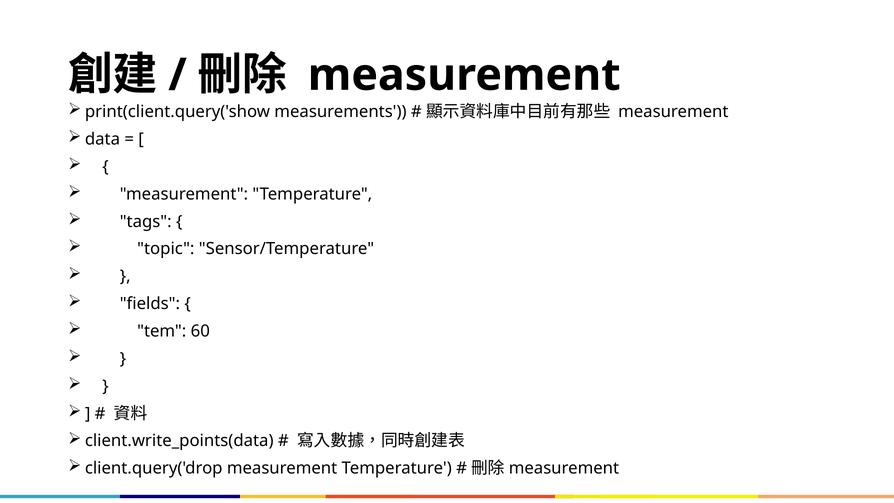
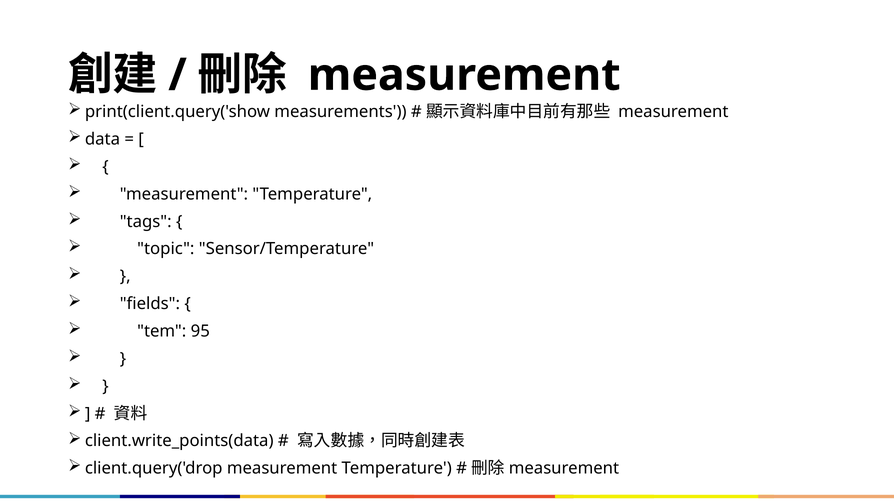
60: 60 -> 95
